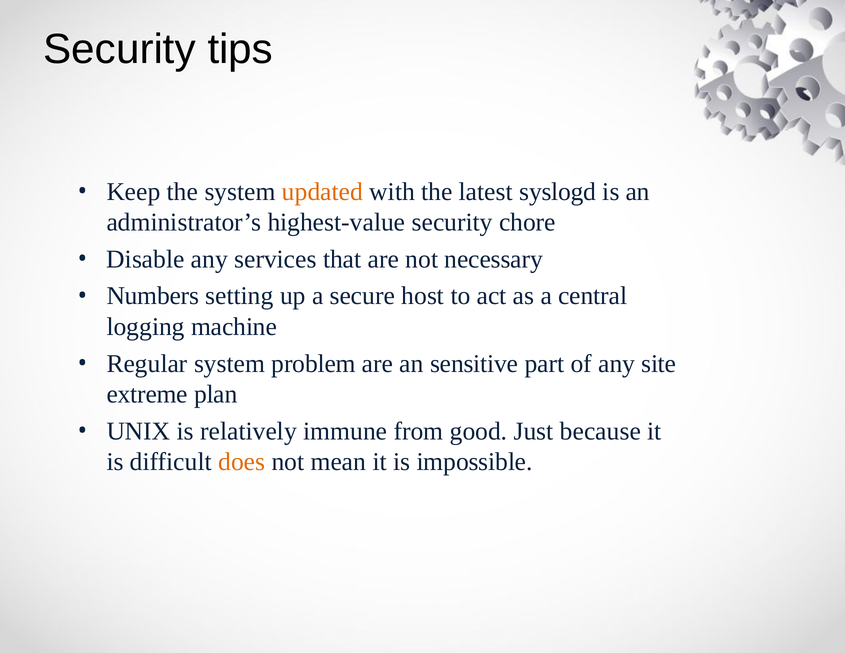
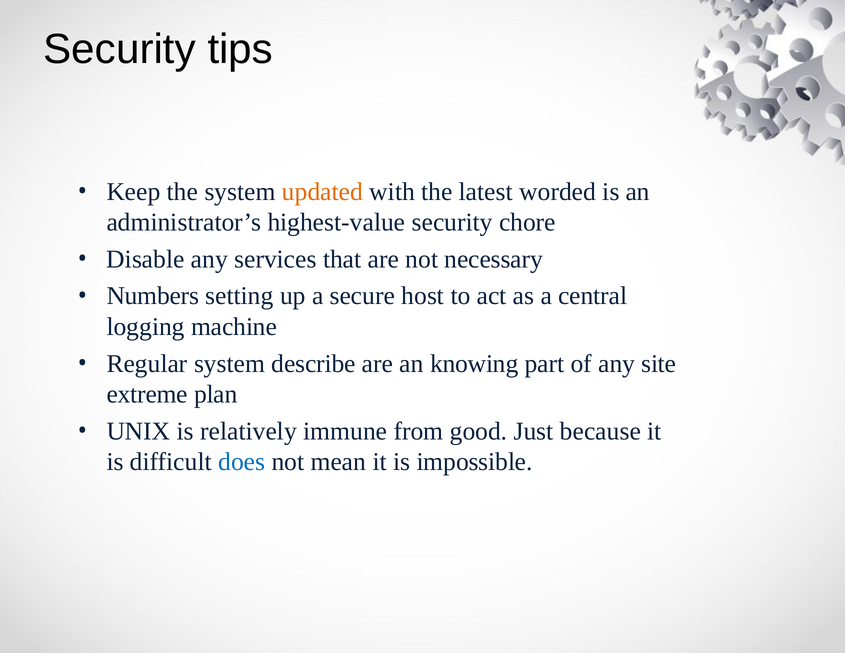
syslogd: syslogd -> worded
problem: problem -> describe
sensitive: sensitive -> knowing
does colour: orange -> blue
